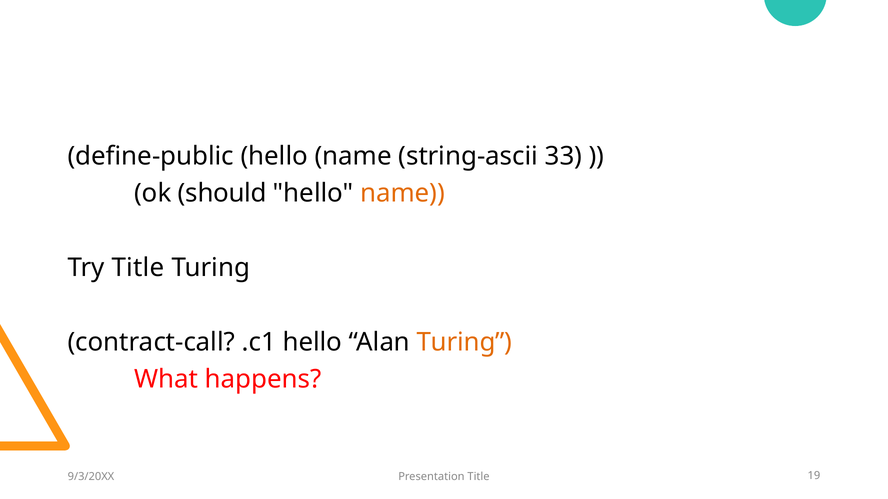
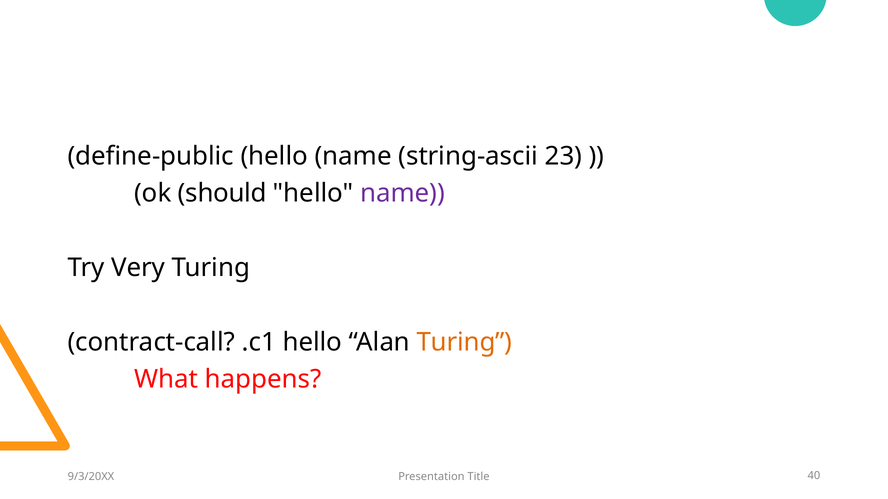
33: 33 -> 23
name at (402, 194) colour: orange -> purple
Try Title: Title -> Very
19: 19 -> 40
